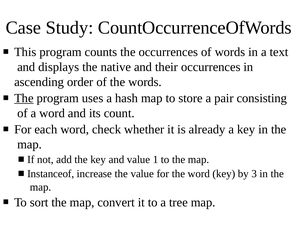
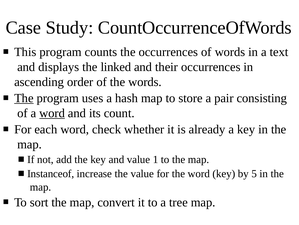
native: native -> linked
word at (52, 113) underline: none -> present
3: 3 -> 5
